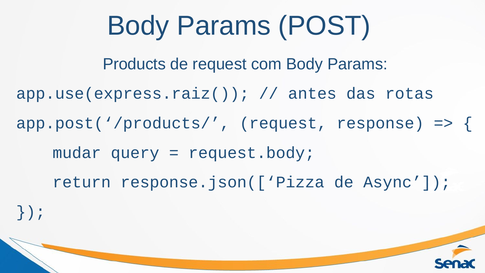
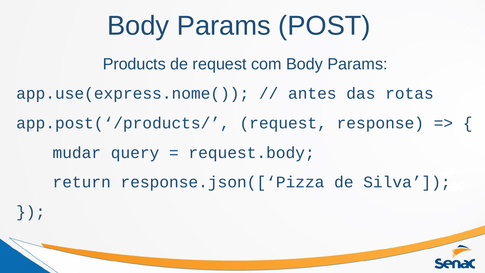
app.use(express.raiz(: app.use(express.raiz( -> app.use(express.nome(
Async: Async -> Silva
